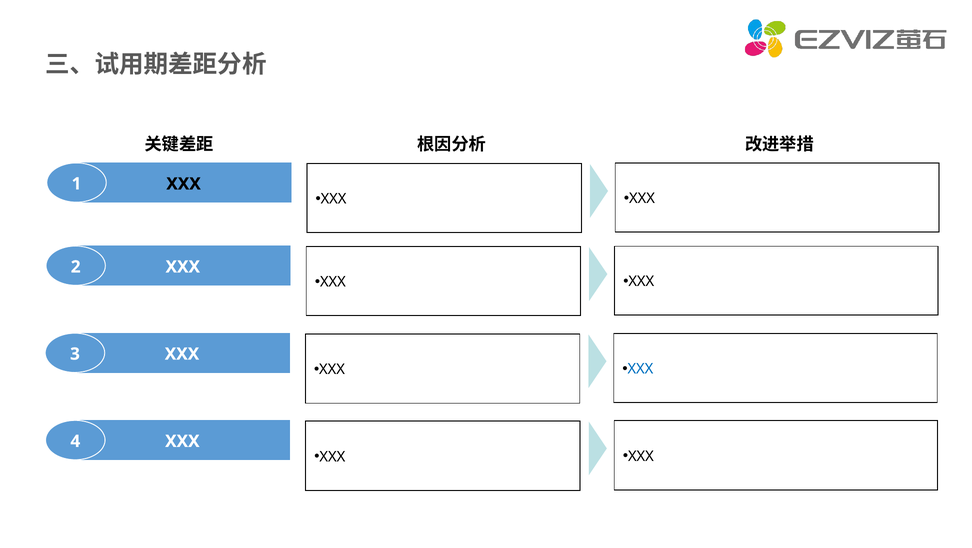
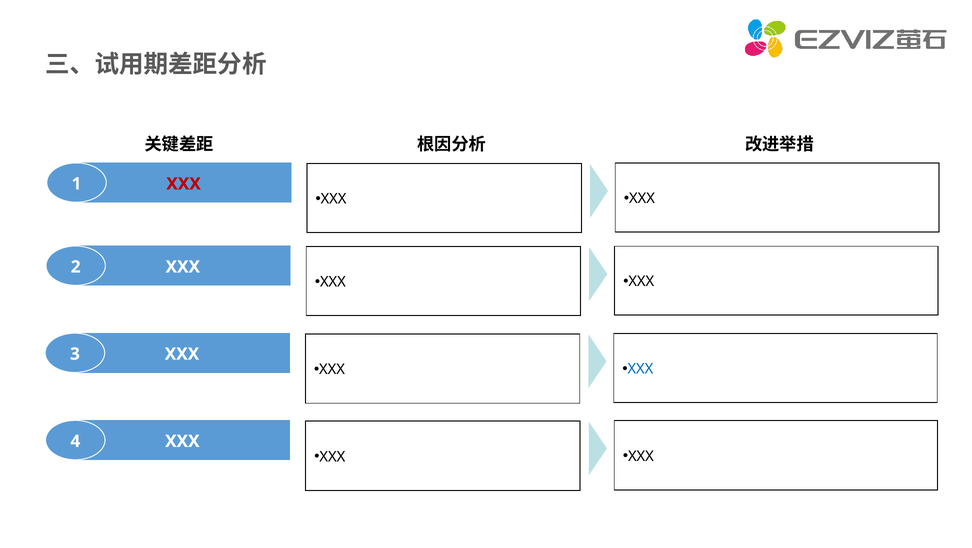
XXX at (184, 184) colour: black -> red
